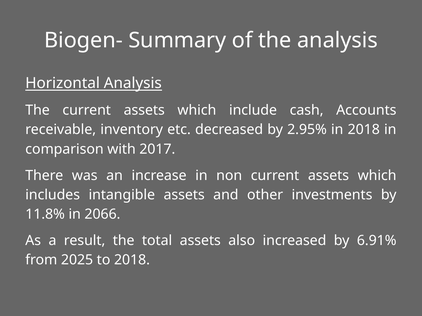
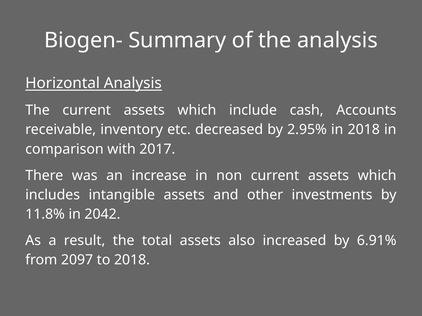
2066: 2066 -> 2042
2025: 2025 -> 2097
